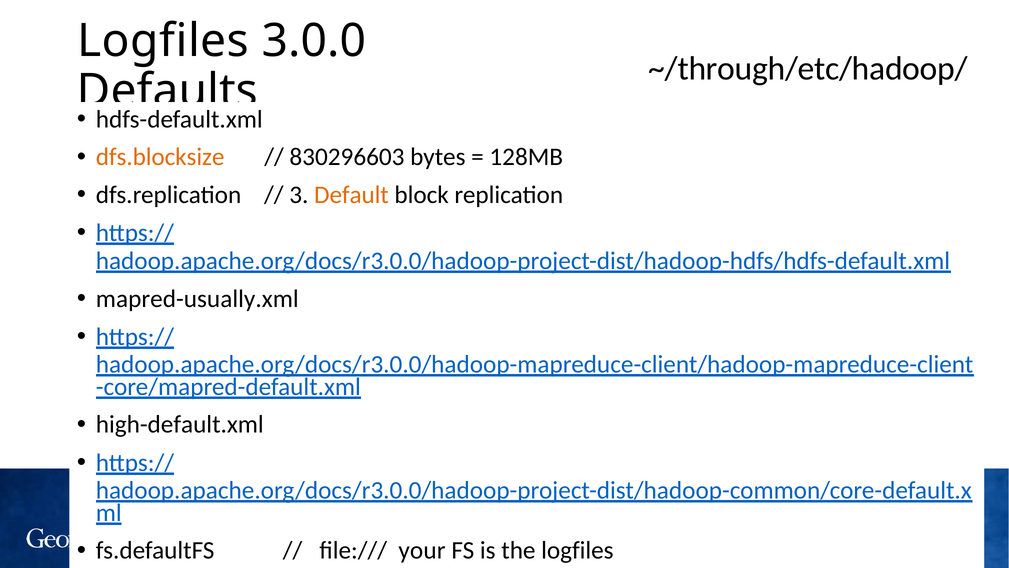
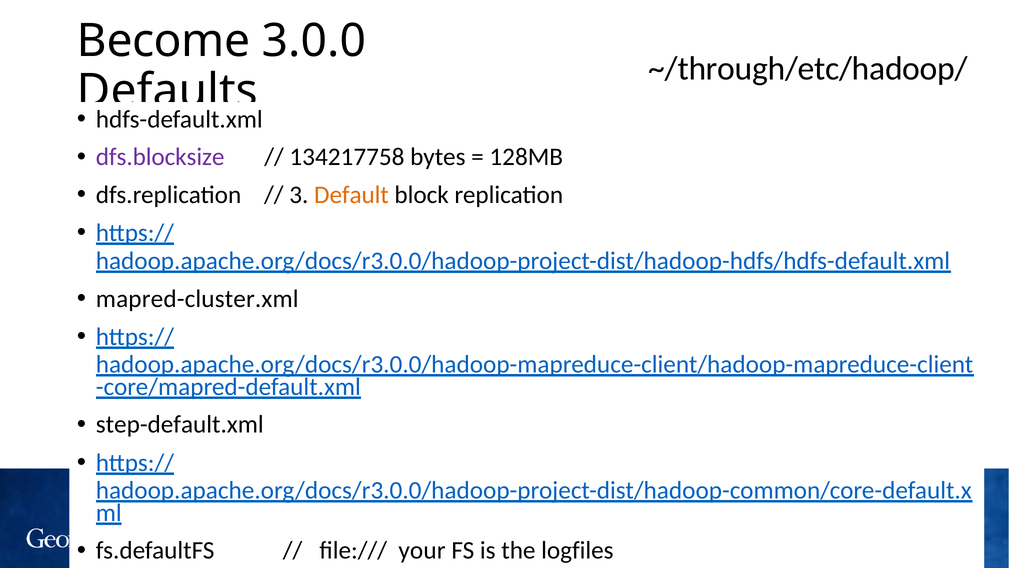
Logfiles at (163, 41): Logfiles -> Become
dfs.blocksize colour: orange -> purple
830296603: 830296603 -> 134217758
mapred-usually.xml: mapred-usually.xml -> mapred-cluster.xml
high-default.xml: high-default.xml -> step-default.xml
